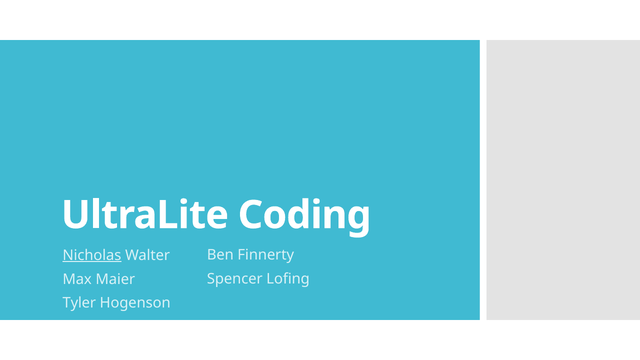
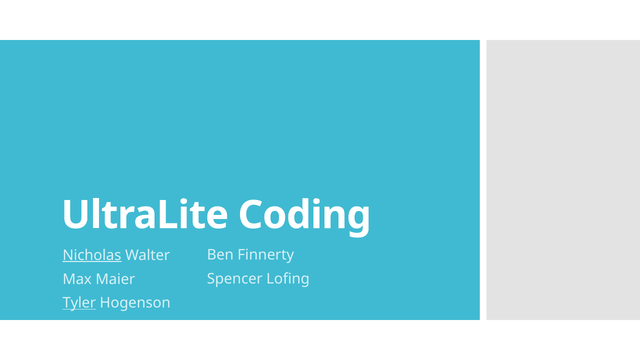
Tyler underline: none -> present
